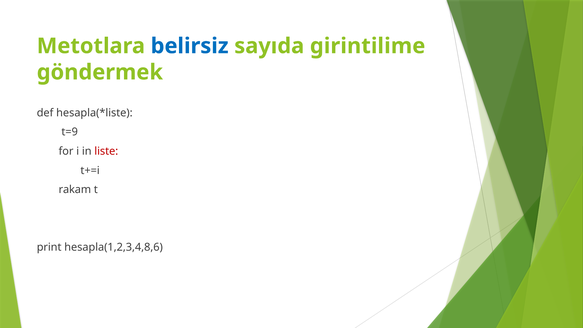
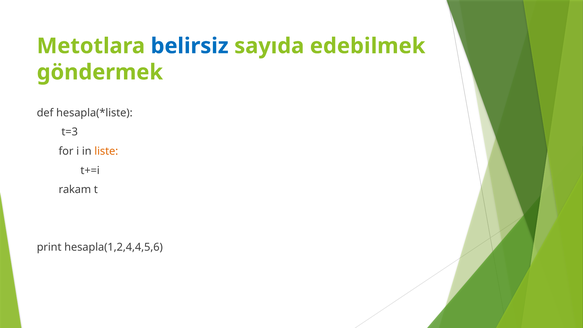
girintilime: girintilime -> edebilmek
t=9: t=9 -> t=3
liste colour: red -> orange
hesapla(1,2,3,4,8,6: hesapla(1,2,3,4,8,6 -> hesapla(1,2,4,4,5,6
